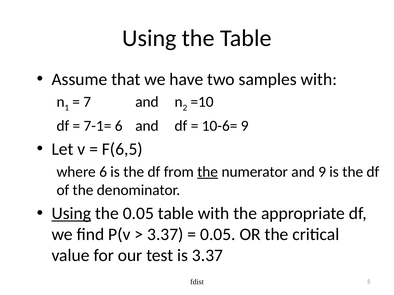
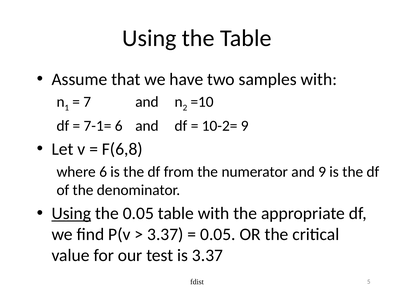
10-6=: 10-6= -> 10-2=
F(6,5: F(6,5 -> F(6,8
the at (208, 172) underline: present -> none
